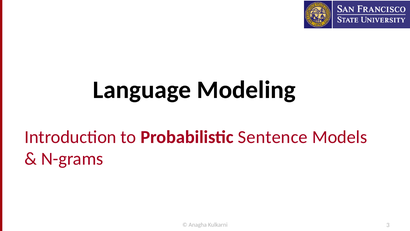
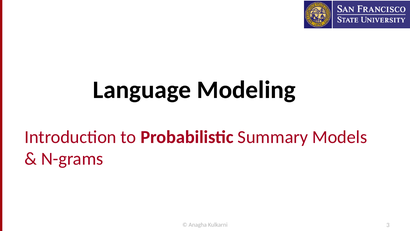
Sentence: Sentence -> Summary
